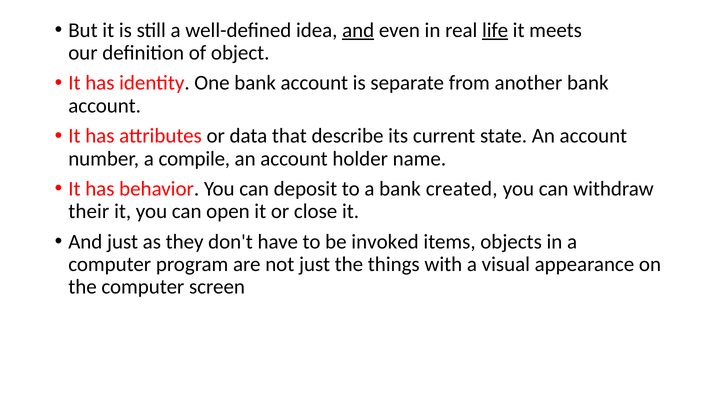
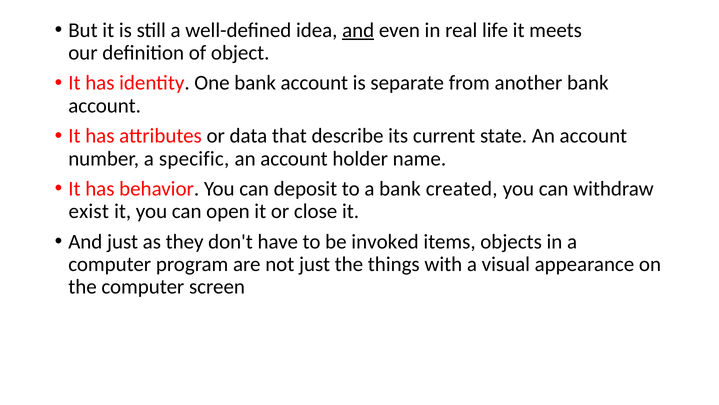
life underline: present -> none
compile: compile -> specific
their: their -> exist
